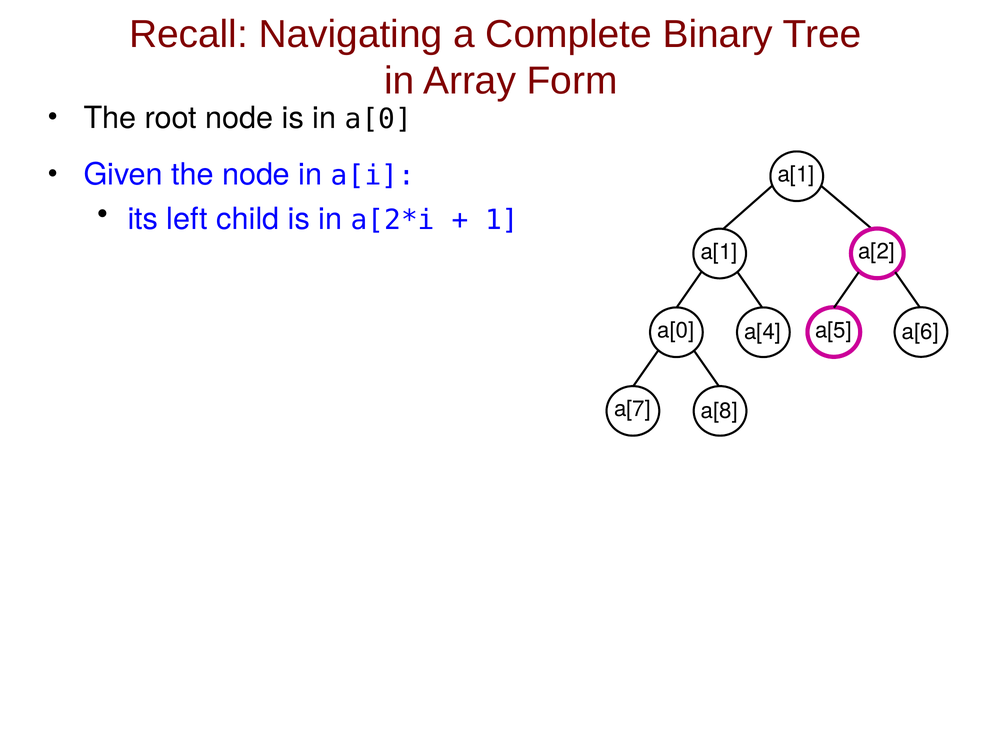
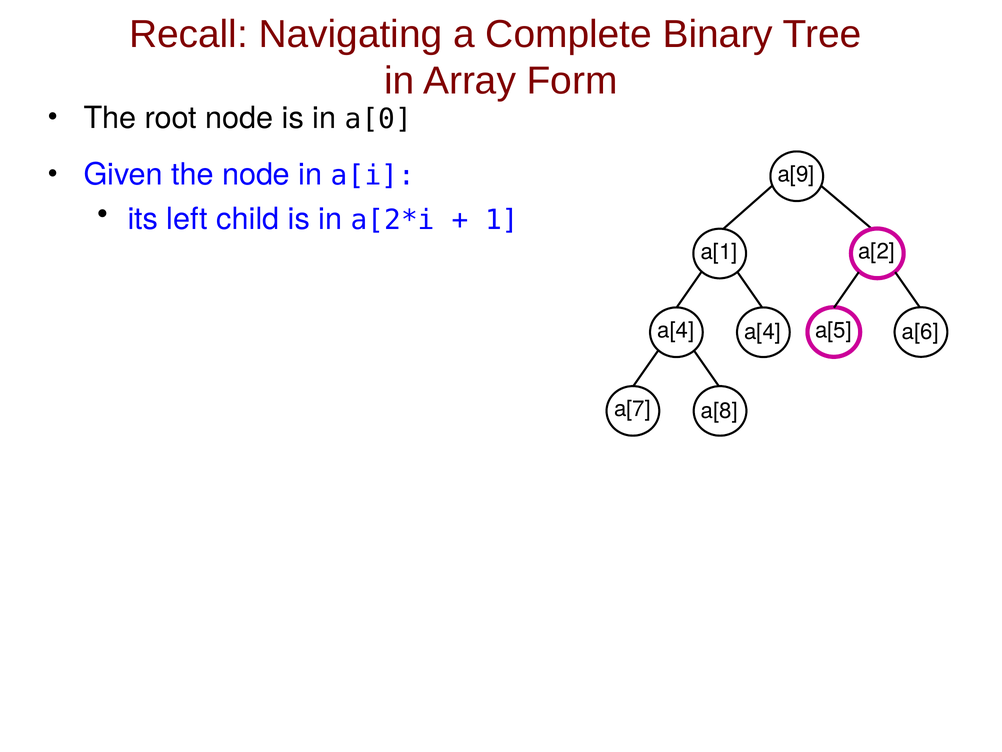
a[1 at (796, 174): a[1 -> a[9
a[0 at (676, 330): a[0 -> a[4
